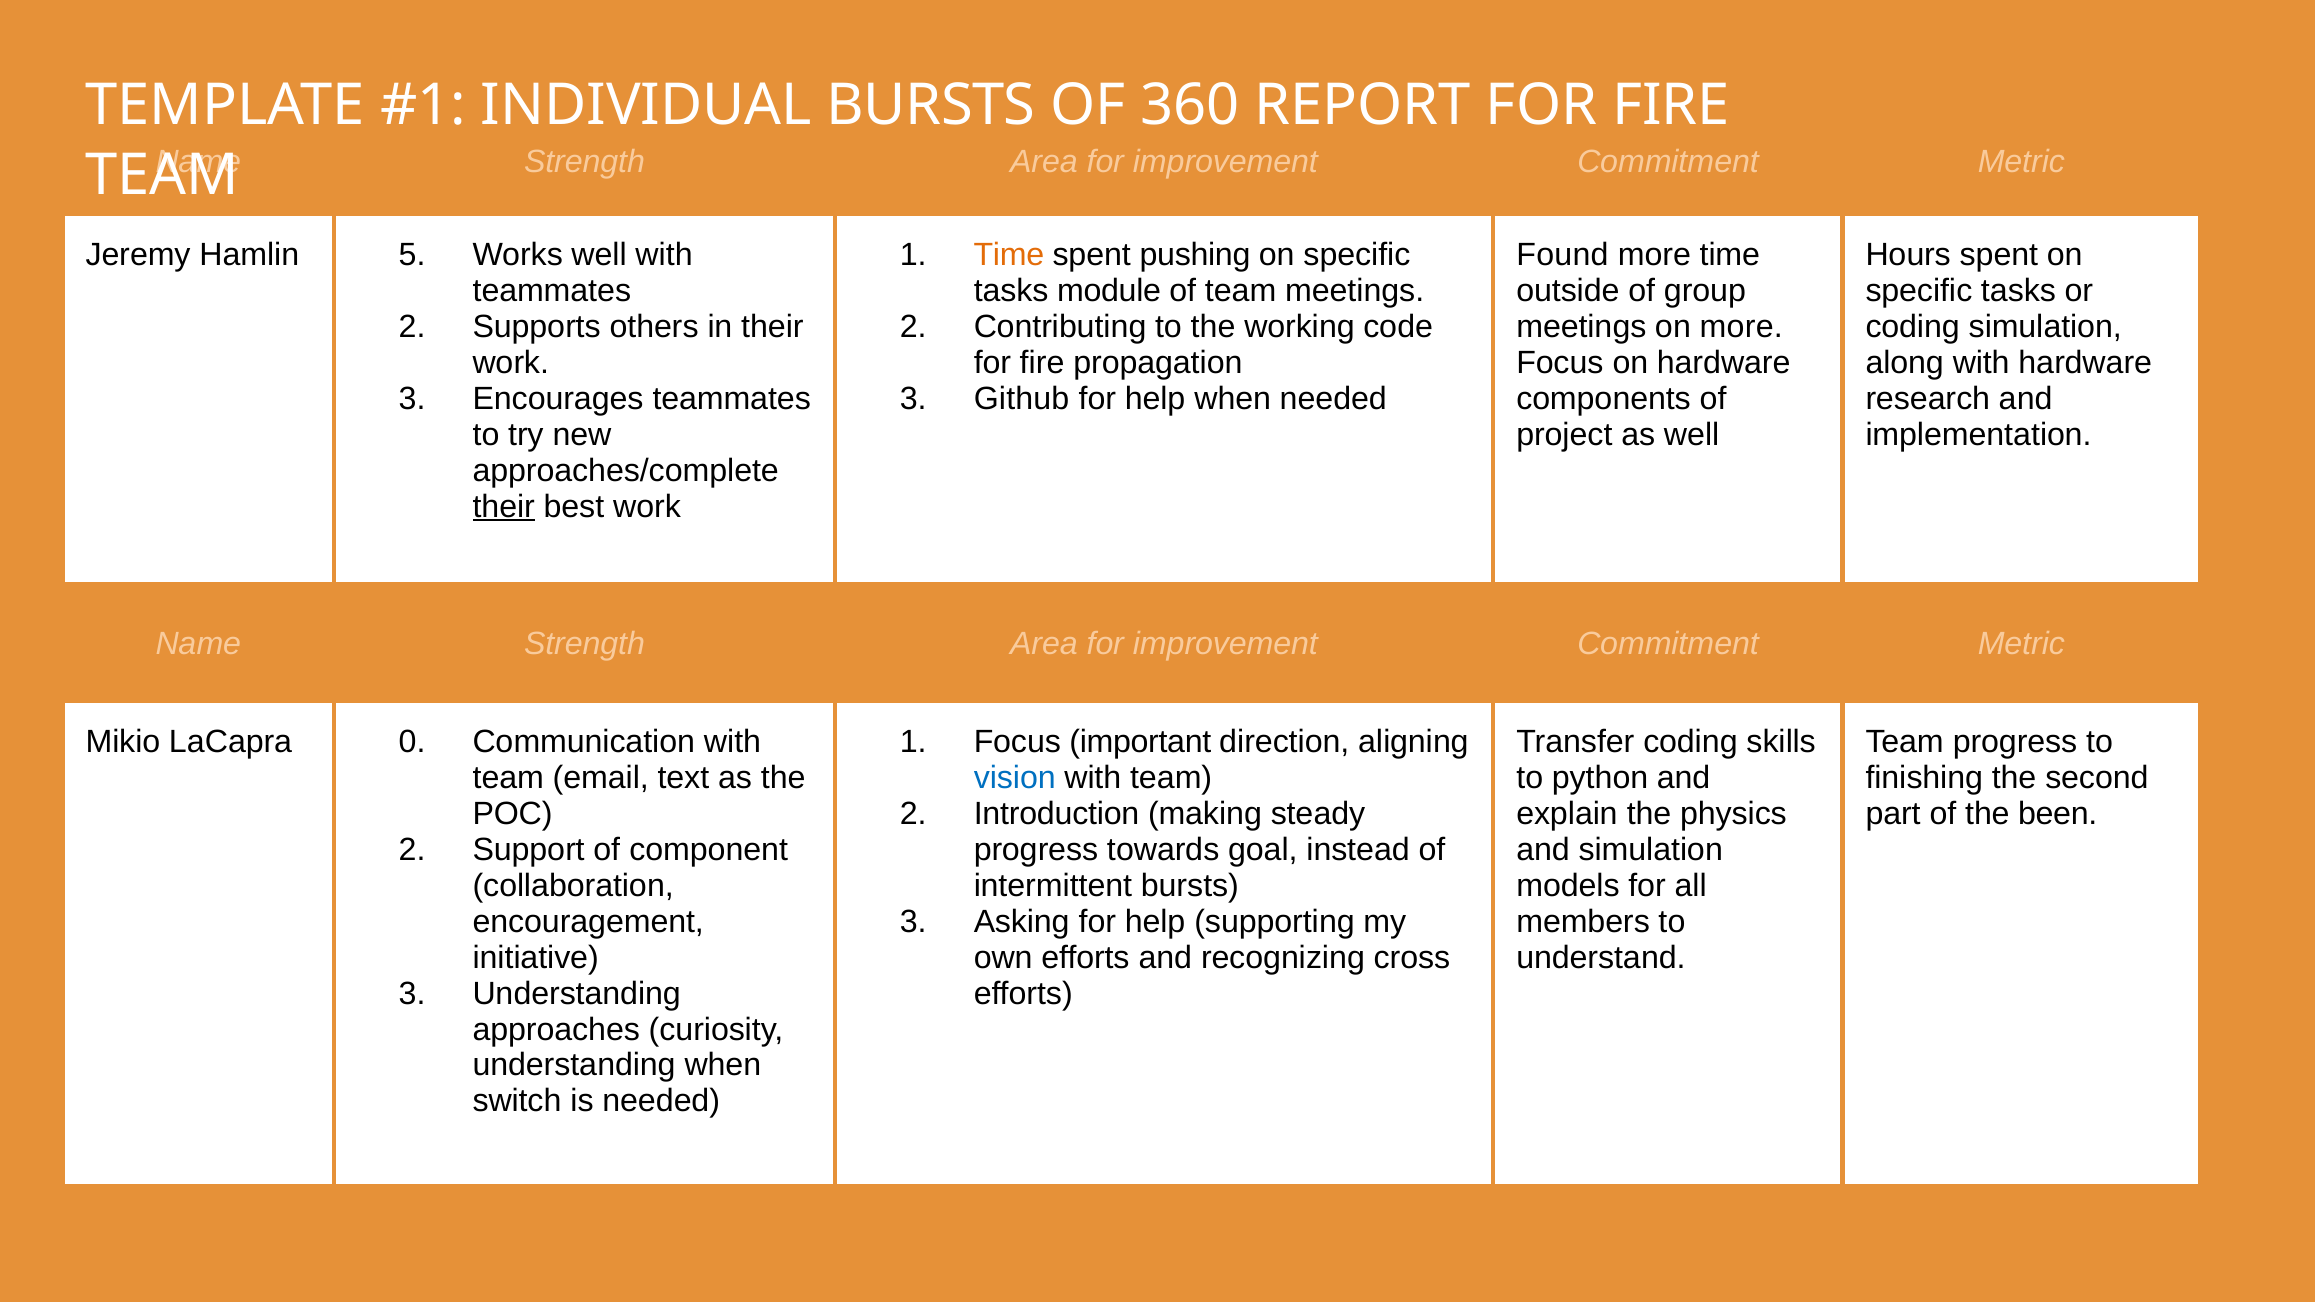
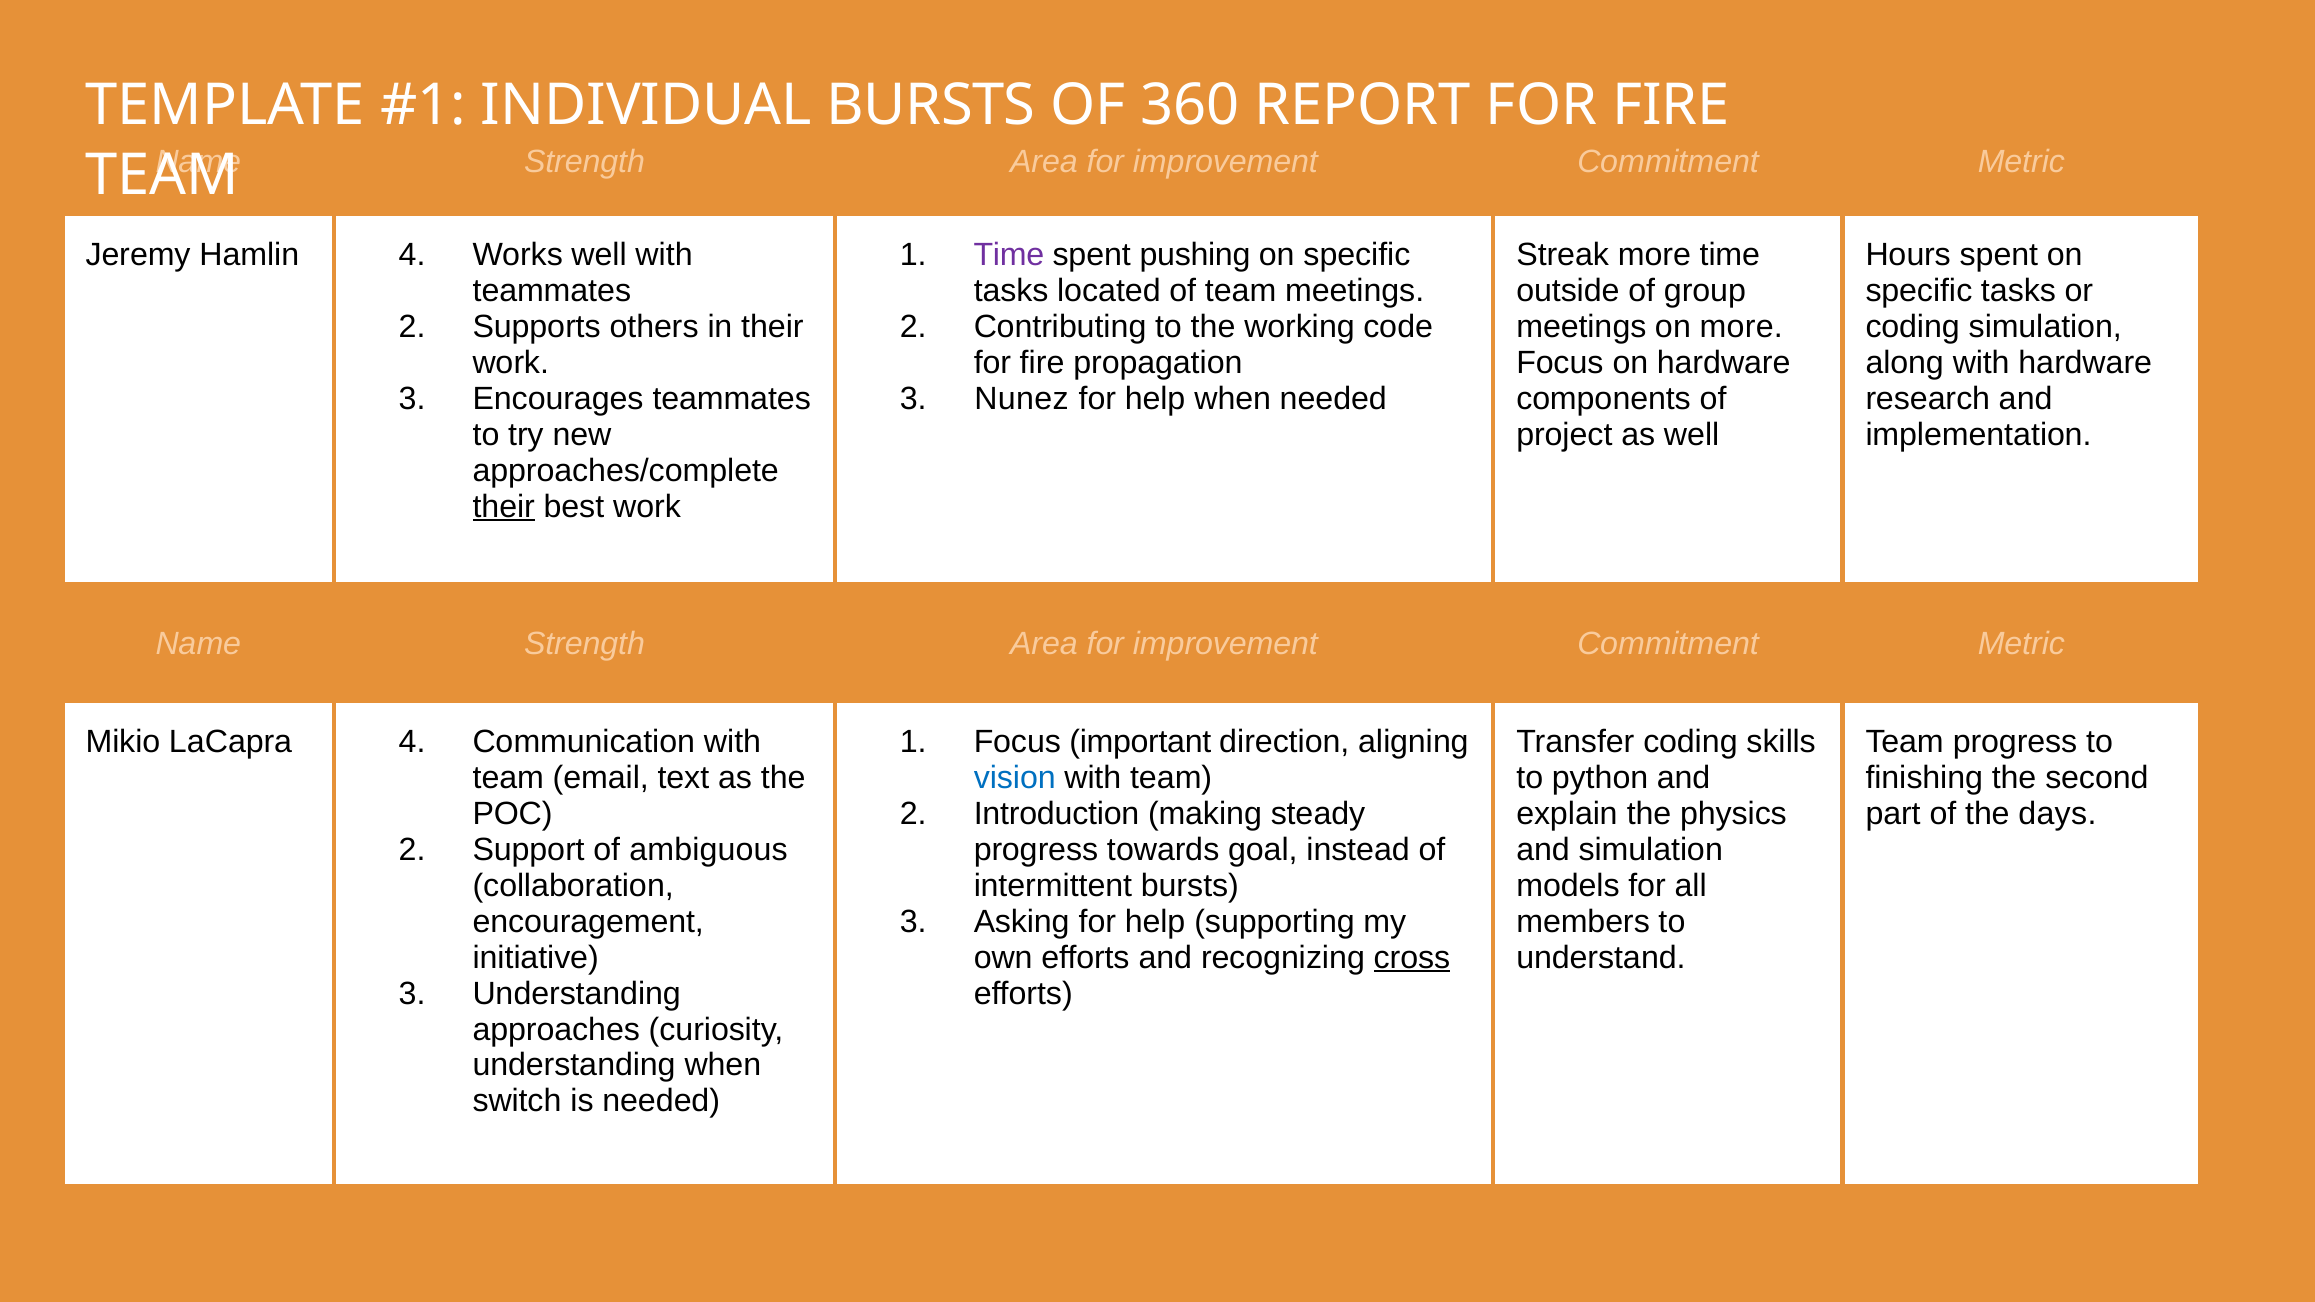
Hamlin 5: 5 -> 4
Time at (1009, 255) colour: orange -> purple
Found: Found -> Streak
module: module -> located
Github: Github -> Nunez
LaCapra 0: 0 -> 4
been: been -> days
component: component -> ambiguous
cross underline: none -> present
